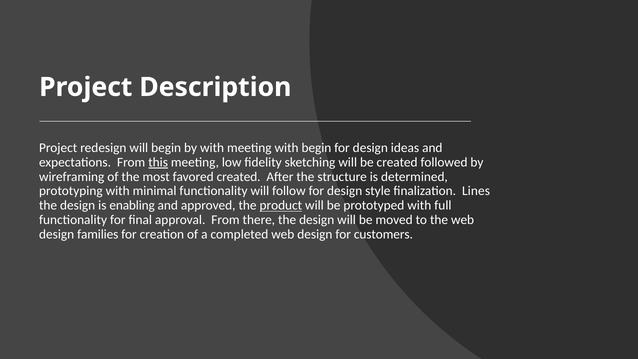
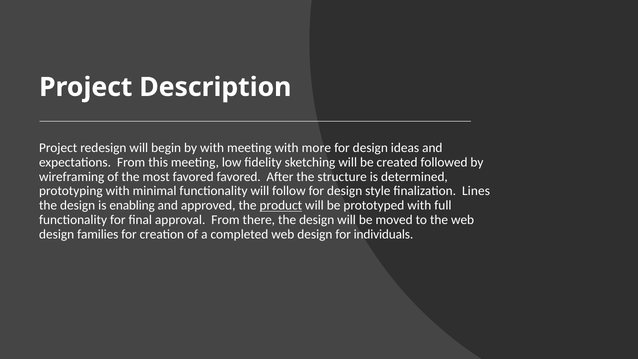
with begin: begin -> more
this underline: present -> none
favored created: created -> favored
customers: customers -> individuals
